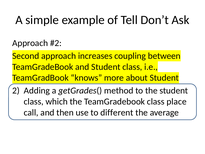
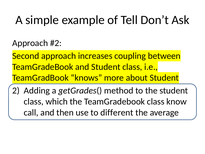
place: place -> know
